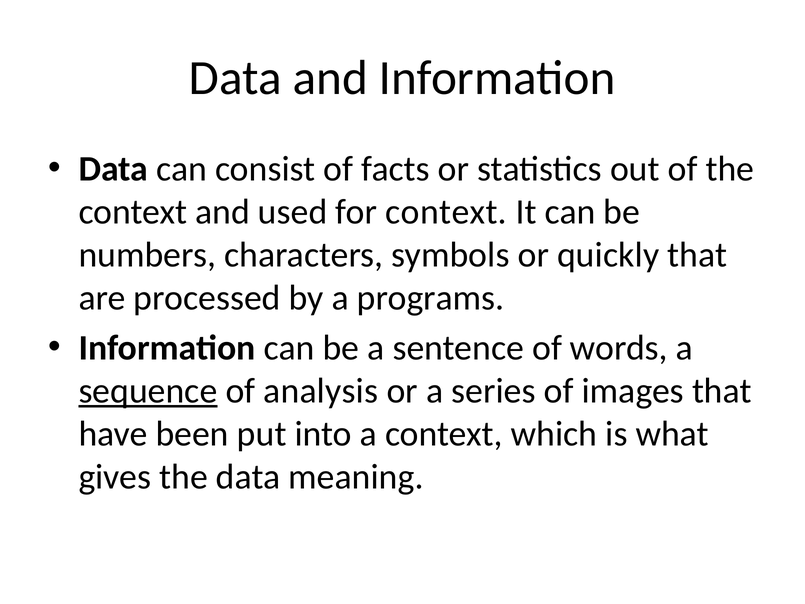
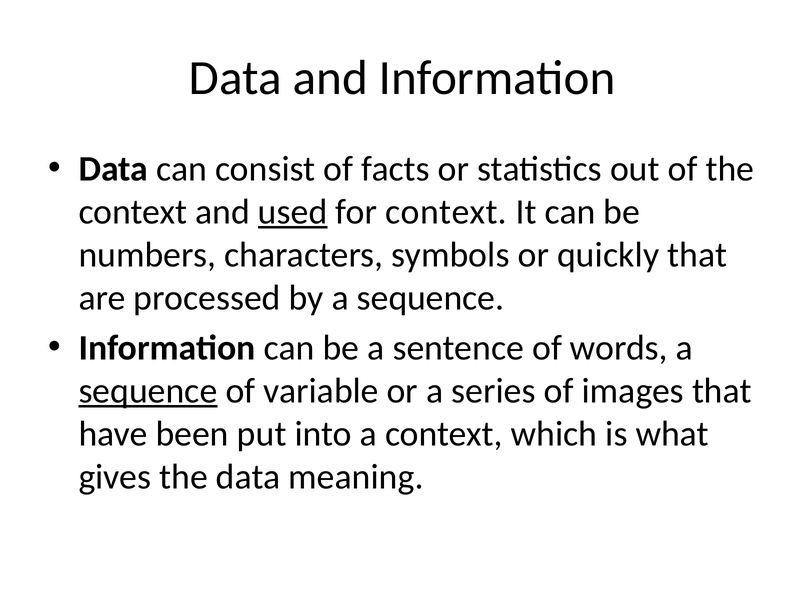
used underline: none -> present
by a programs: programs -> sequence
analysis: analysis -> variable
